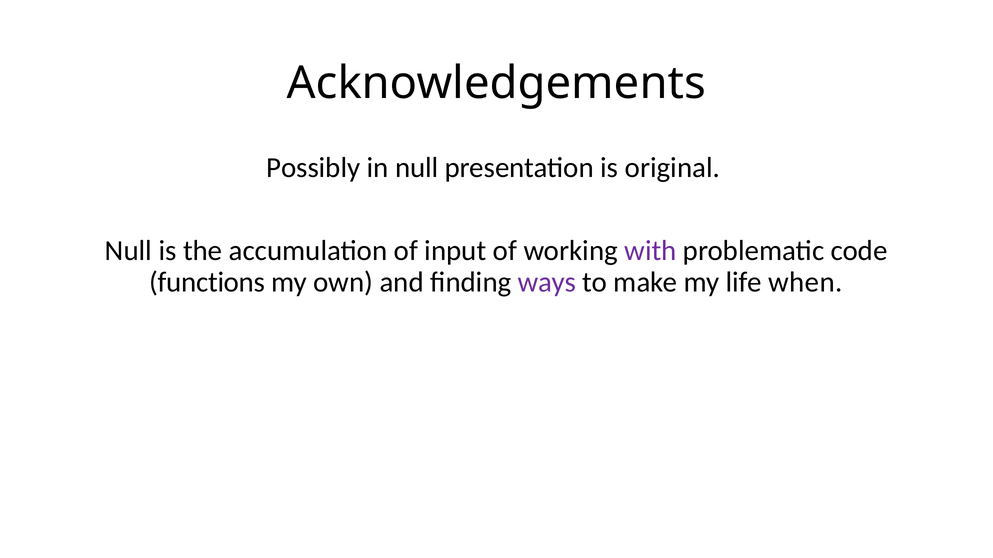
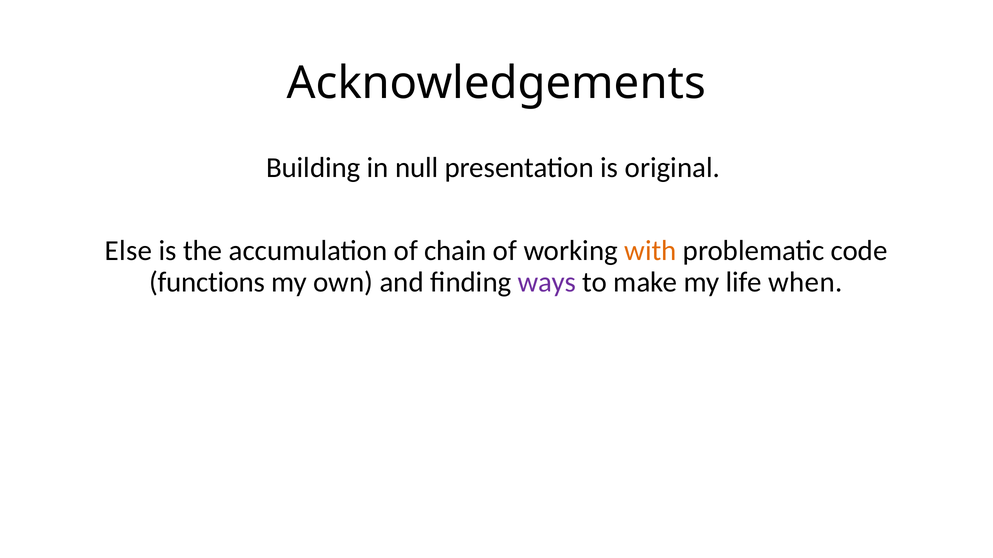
Possibly: Possibly -> Building
Null at (129, 251): Null -> Else
input: input -> chain
with colour: purple -> orange
